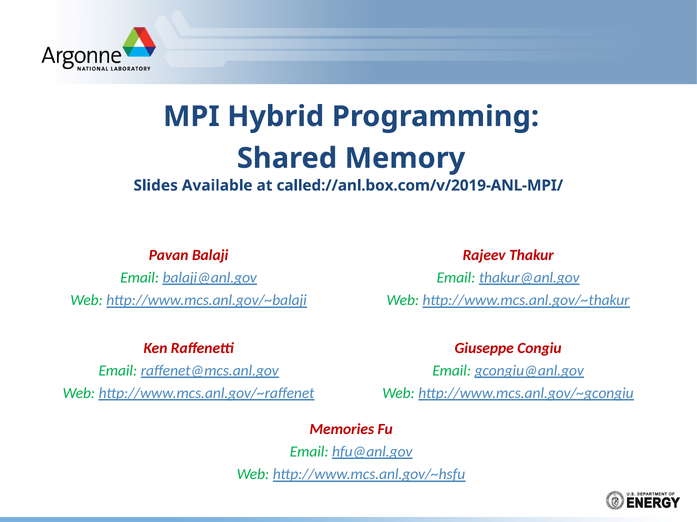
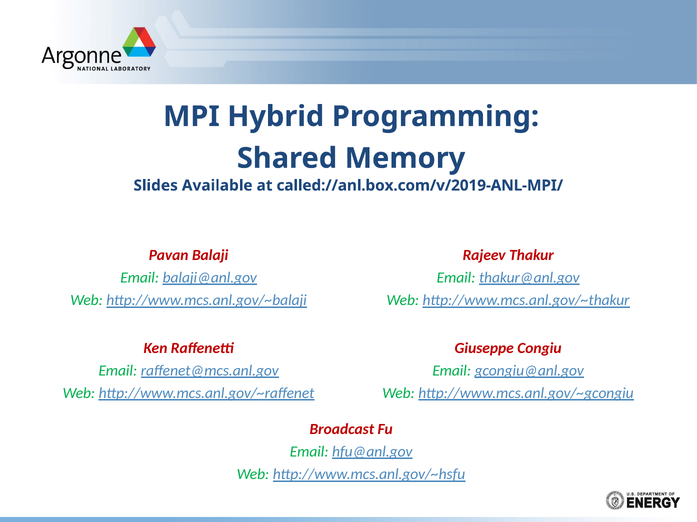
Memories: Memories -> Broadcast
